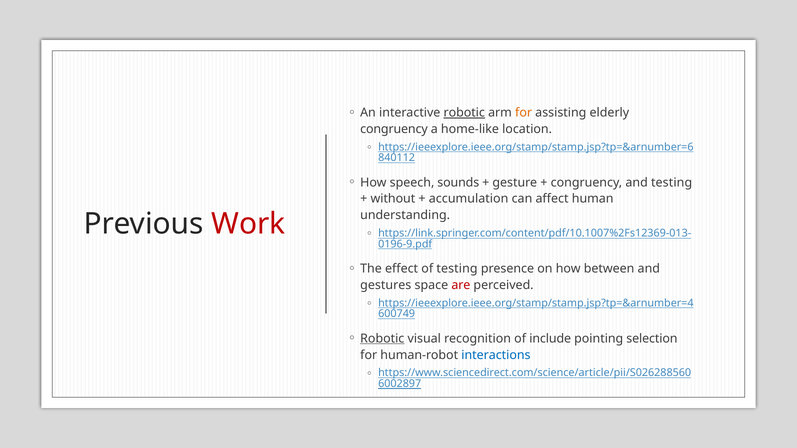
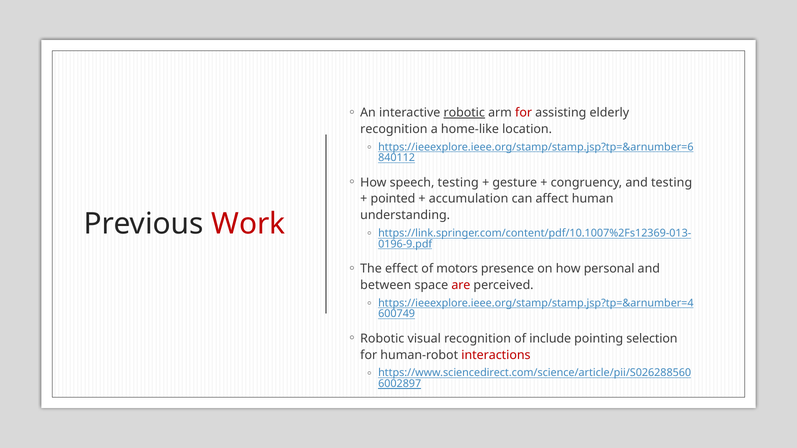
for at (524, 113) colour: orange -> red
congruency at (394, 129): congruency -> recognition
speech sounds: sounds -> testing
without: without -> pointed
of testing: testing -> motors
between: between -> personal
gestures: gestures -> between
Robotic at (382, 339) underline: present -> none
interactions colour: blue -> red
